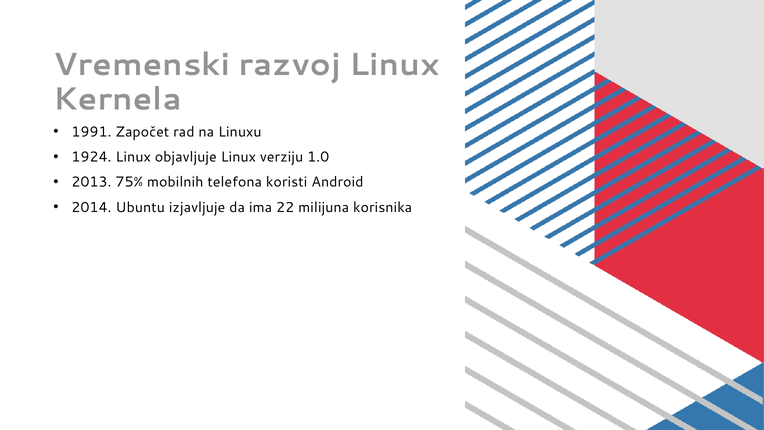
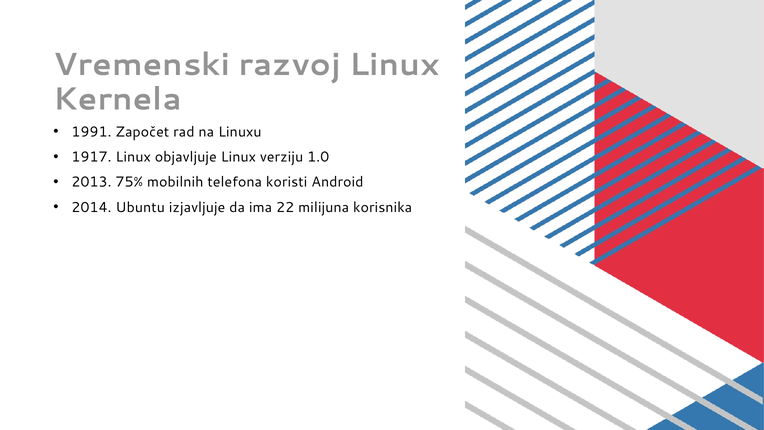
1924: 1924 -> 1917
